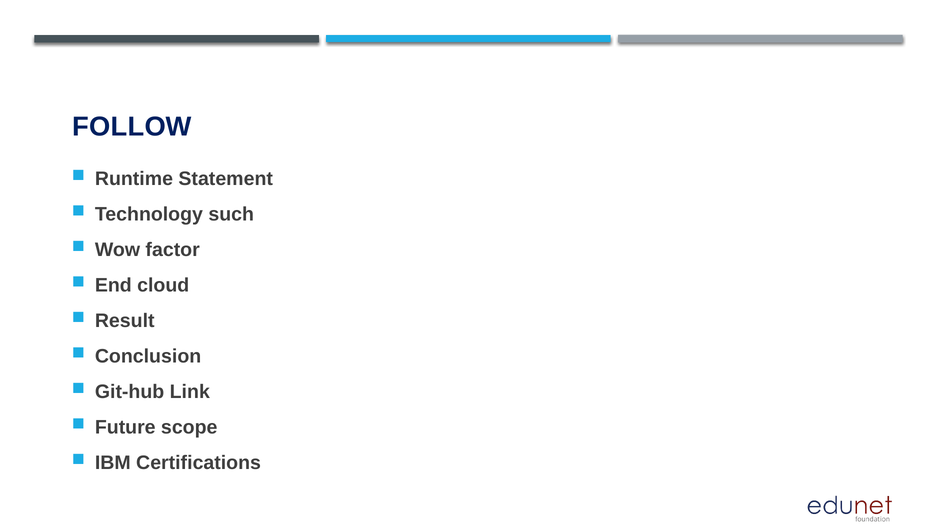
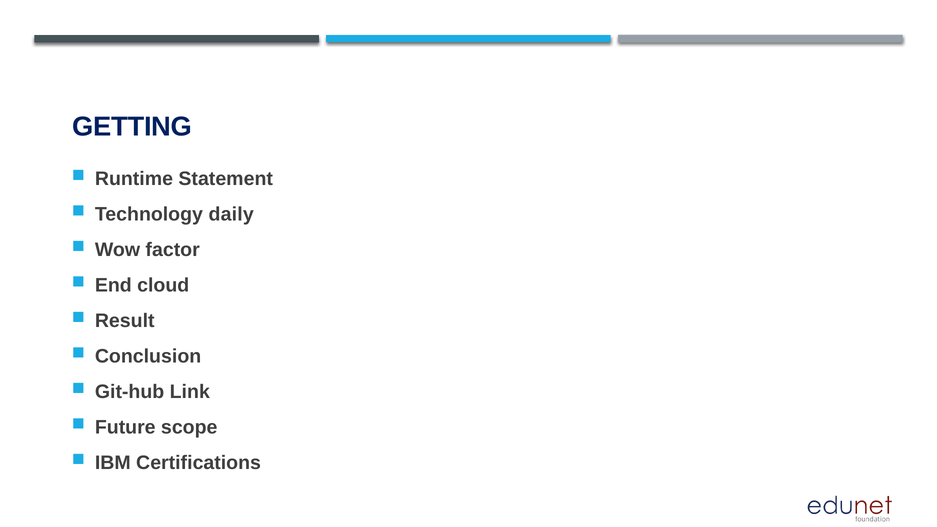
FOLLOW: FOLLOW -> GETTING
such: such -> daily
